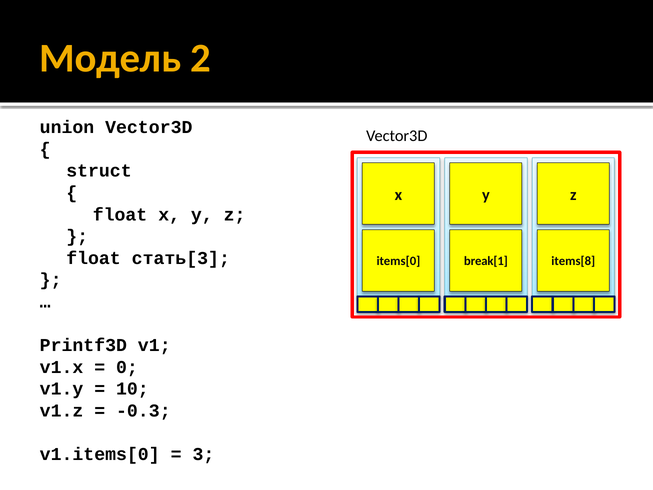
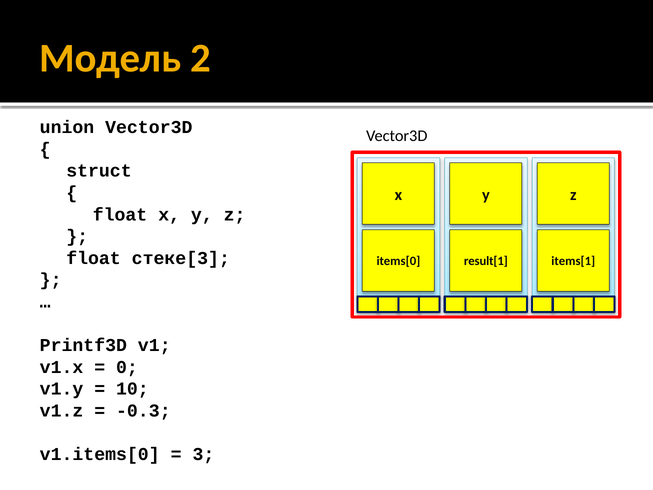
стать[3: стать[3 -> стеке[3
break[1: break[1 -> result[1
items[8: items[8 -> items[1
